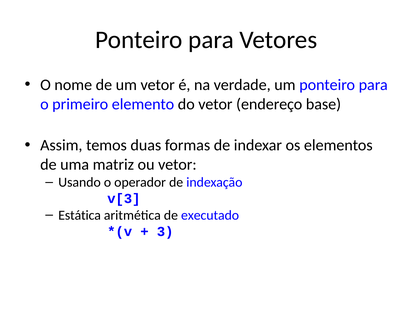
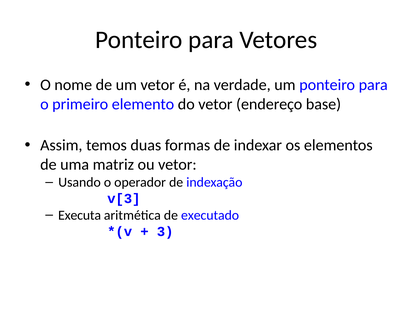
Estática: Estática -> Executa
